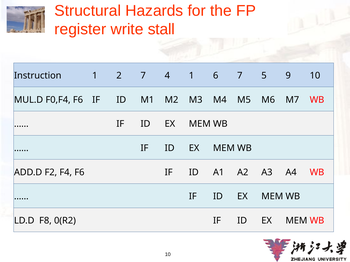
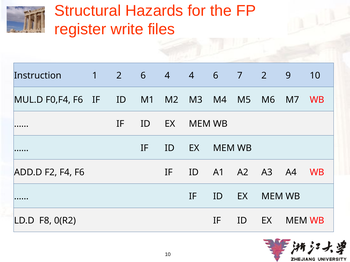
stall: stall -> files
2 7: 7 -> 6
4 1: 1 -> 4
7 5: 5 -> 2
